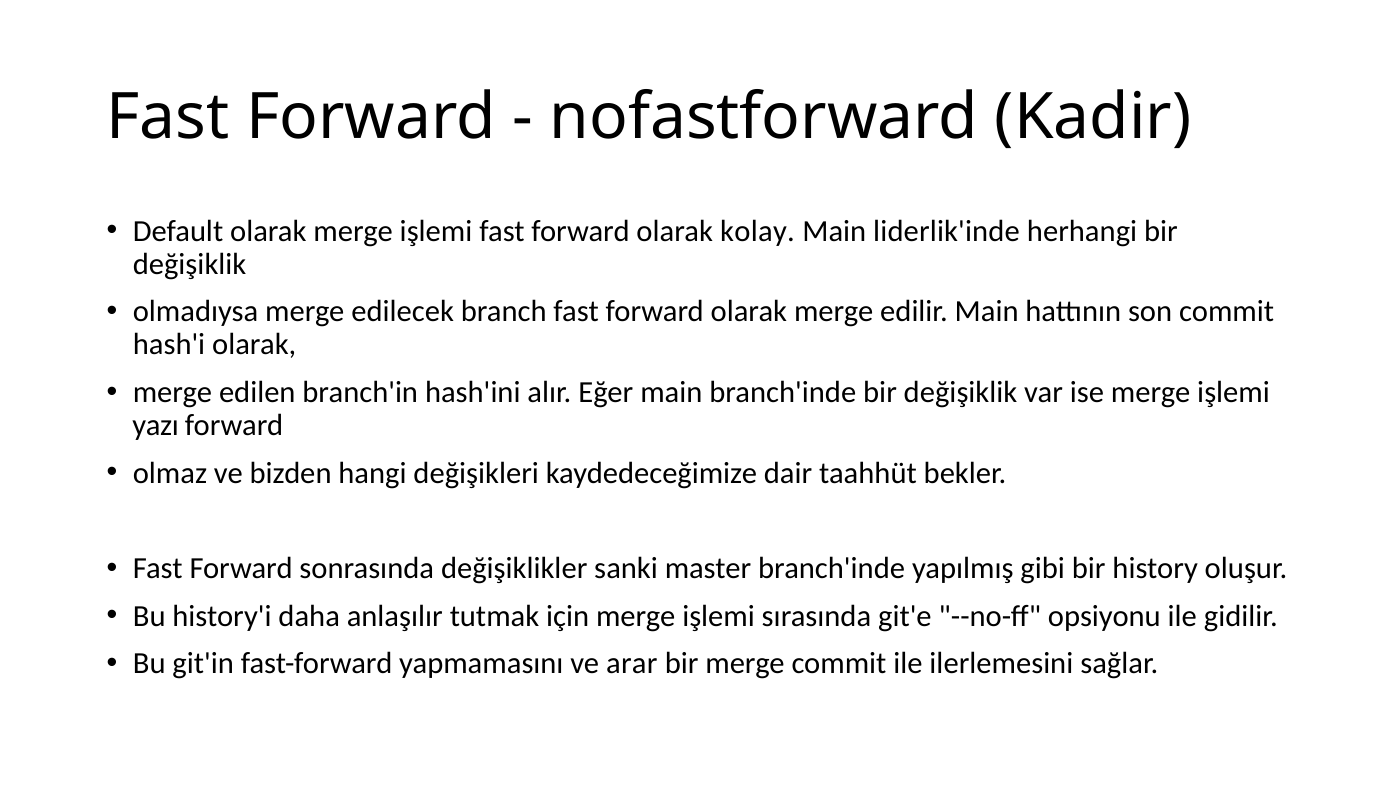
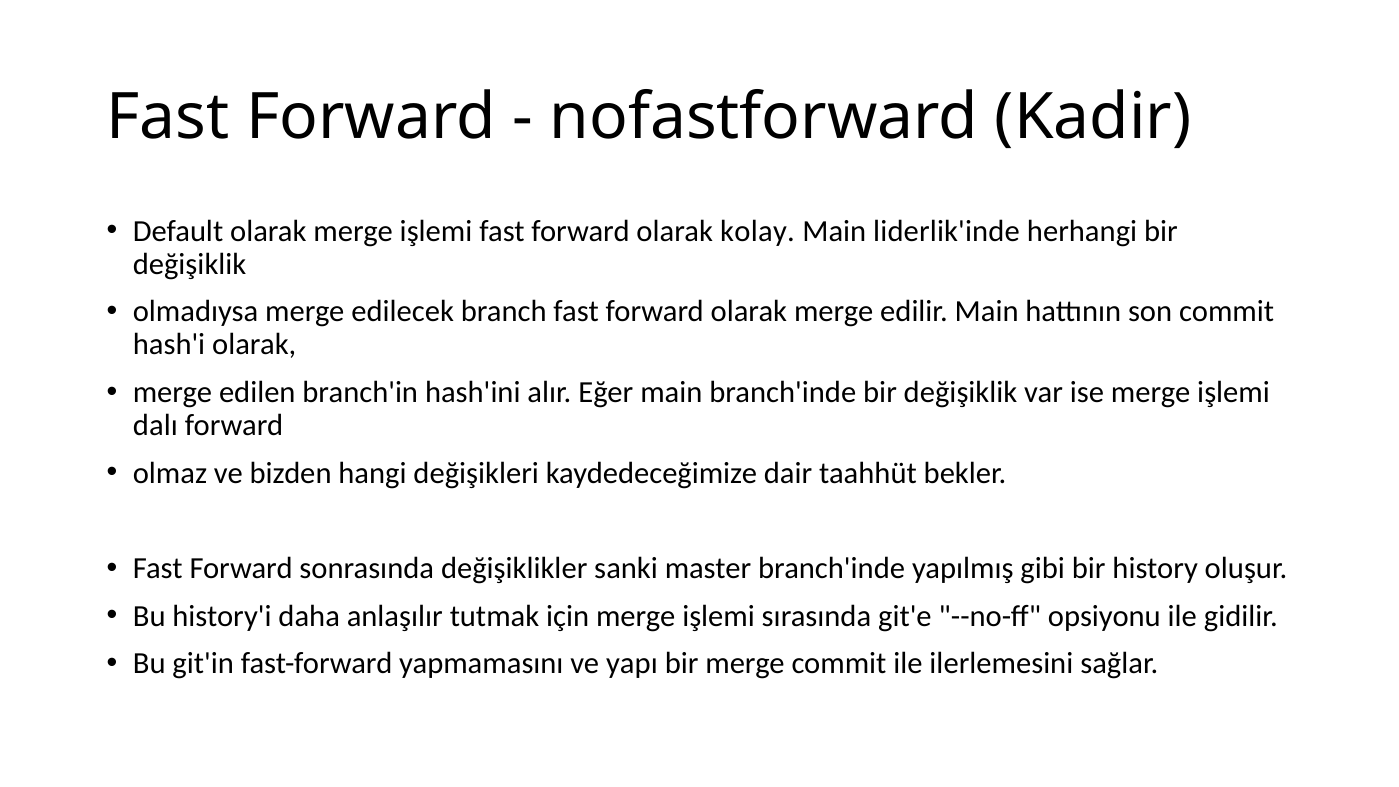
yazı: yazı -> dalı
arar: arar -> yapı
